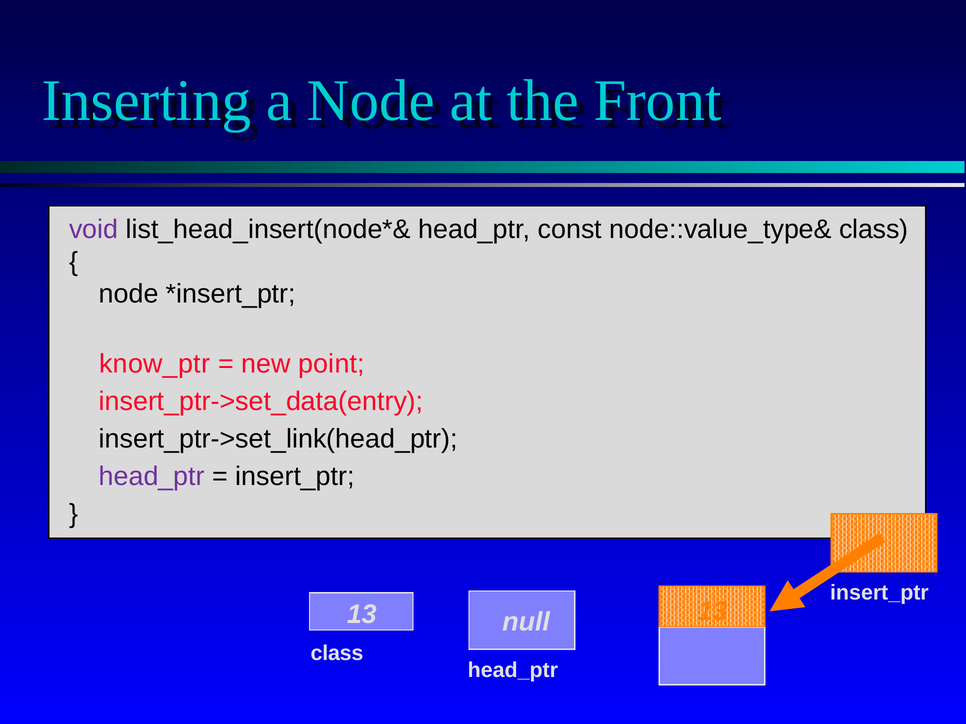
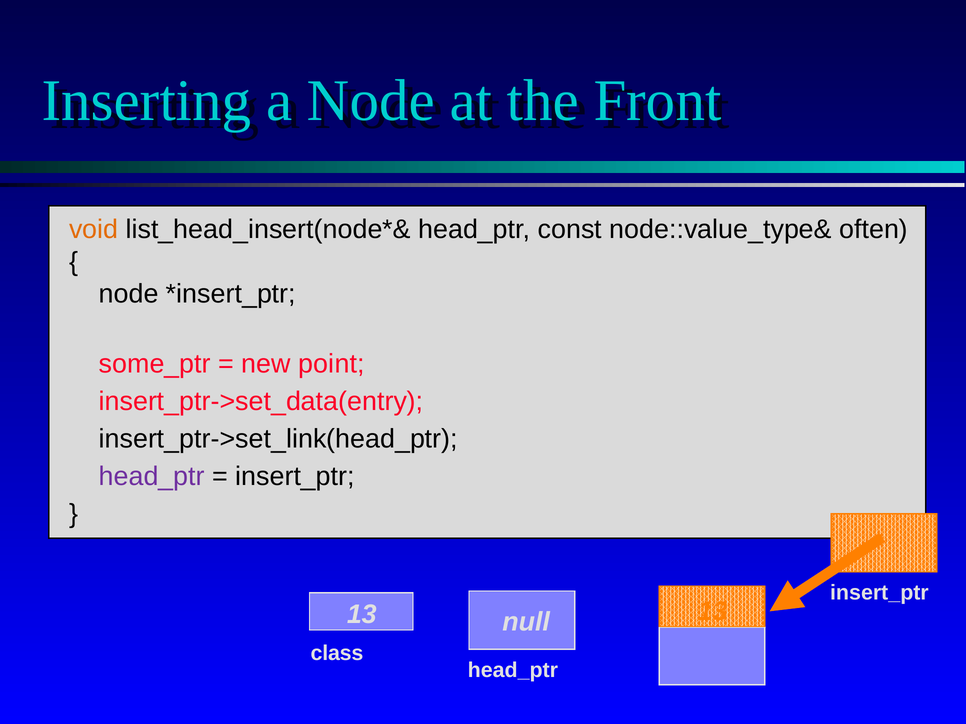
void colour: purple -> orange
node::value_type& class: class -> often
know_ptr: know_ptr -> some_ptr
